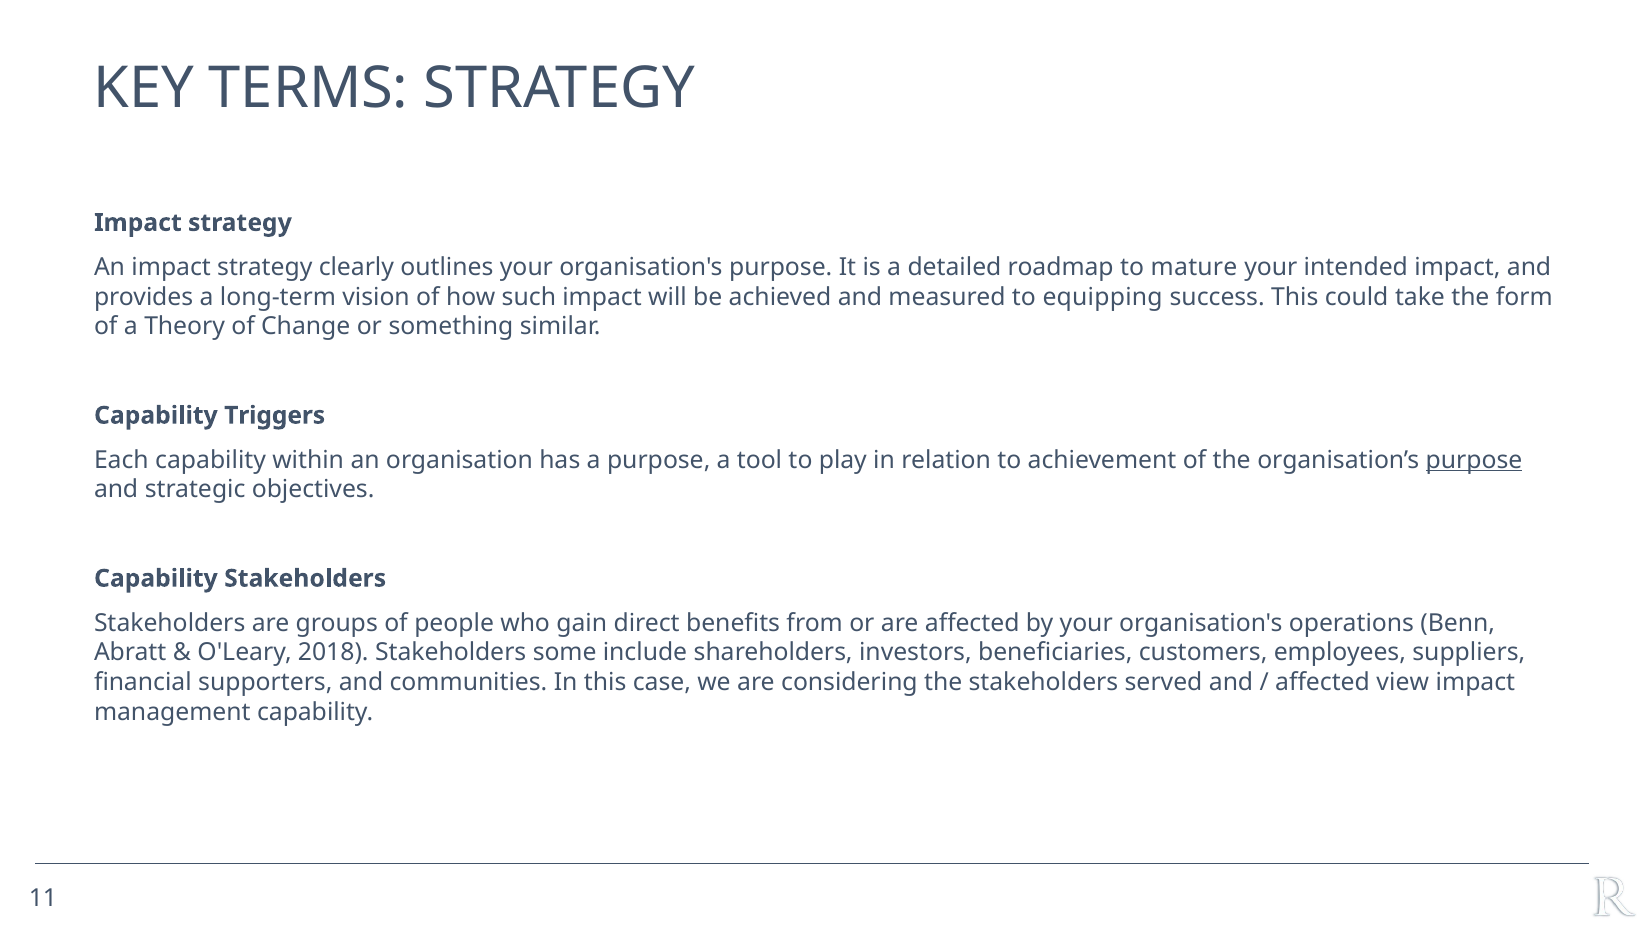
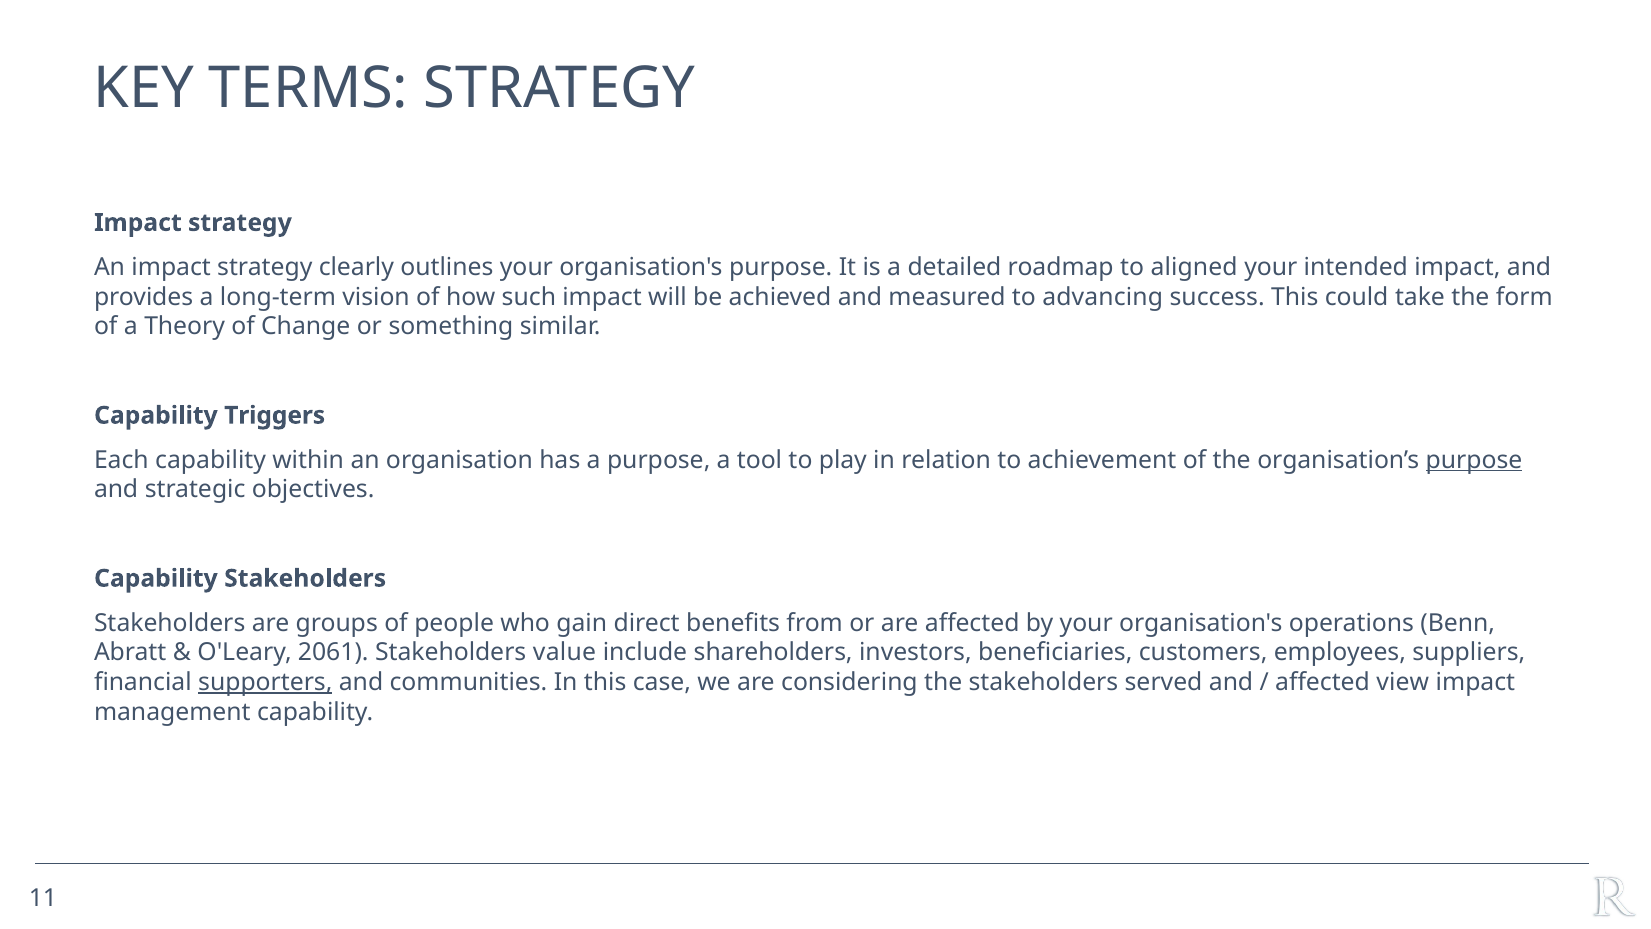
mature: mature -> aligned
equipping: equipping -> advancing
2018: 2018 -> 2061
some: some -> value
supporters underline: none -> present
